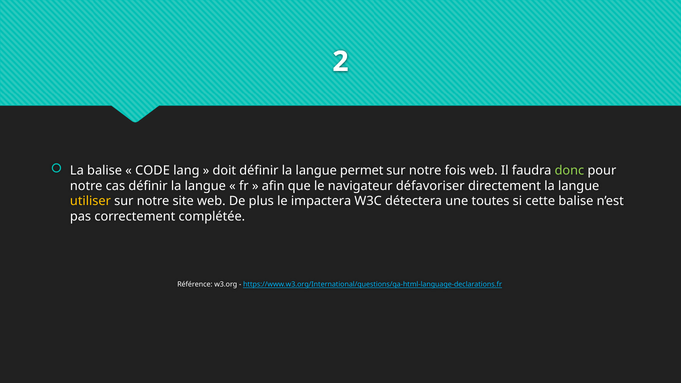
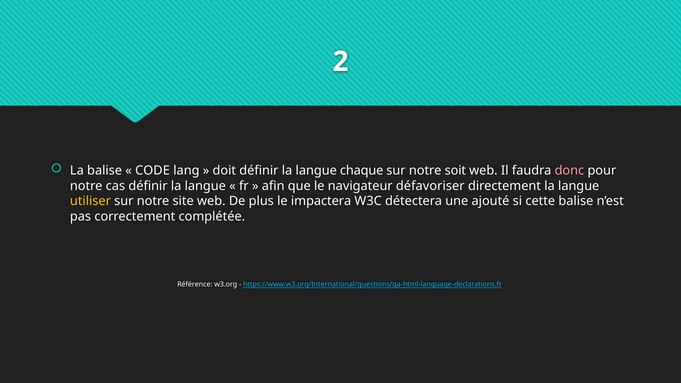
permet: permet -> chaque
fois: fois -> soit
donc colour: light green -> pink
toutes: toutes -> ajouté
